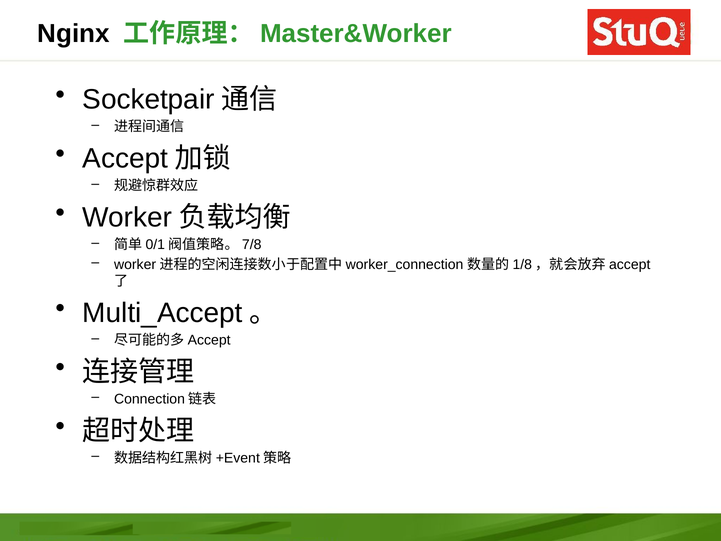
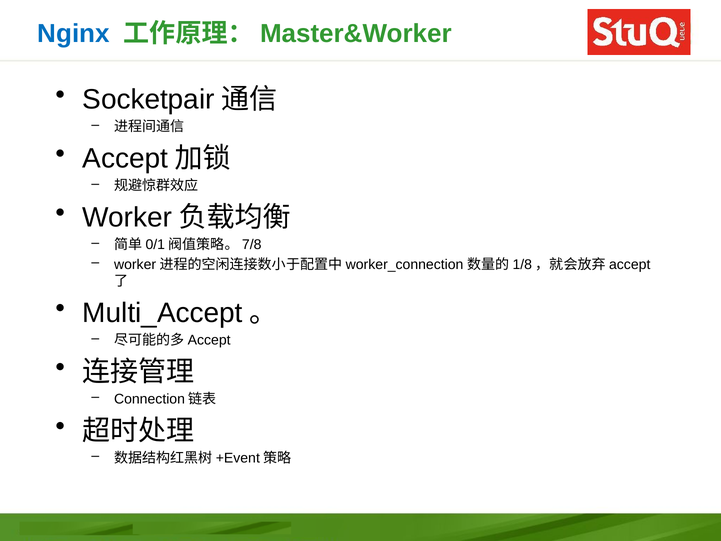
Nginx colour: black -> blue
